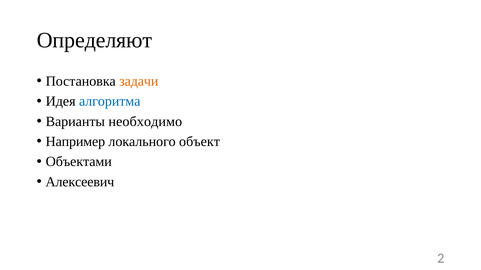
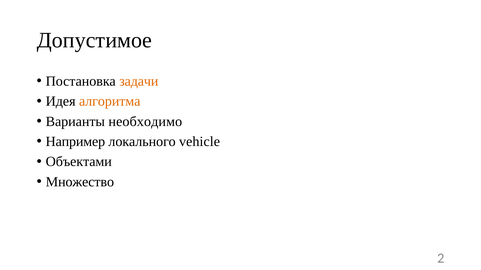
Определяют: Определяют -> Допустимое
алгоритма colour: blue -> orange
объект: объект -> vehicle
Алексеевич: Алексеевич -> Множество
